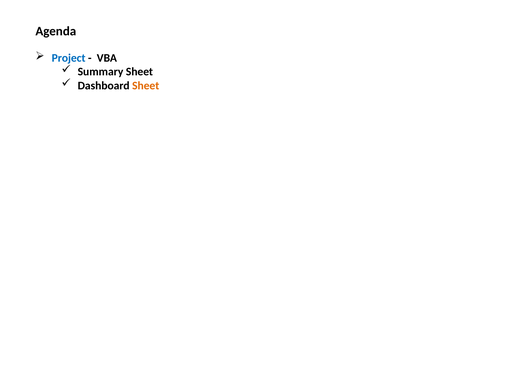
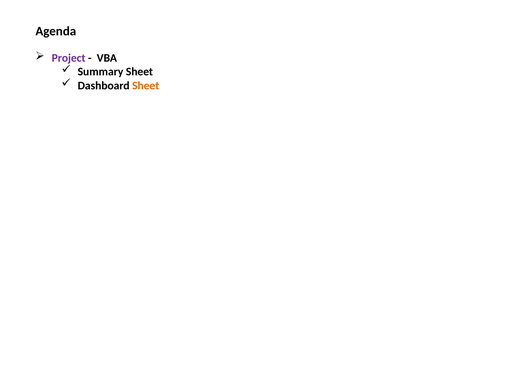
Project colour: blue -> purple
